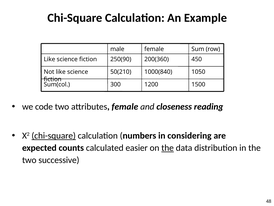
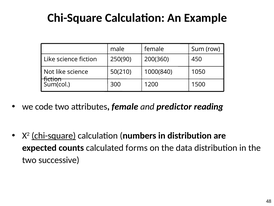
closeness: closeness -> predictor
in considering: considering -> distribution
easier: easier -> forms
the at (168, 148) underline: present -> none
